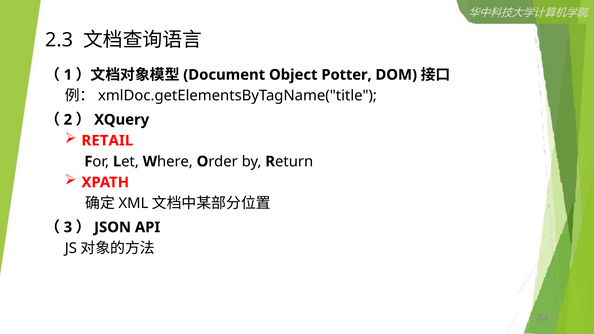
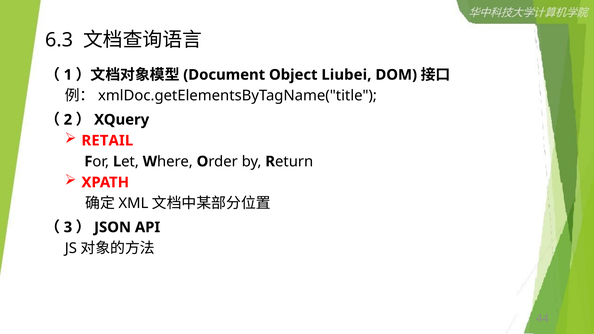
2.3: 2.3 -> 6.3
Potter: Potter -> Liubei
